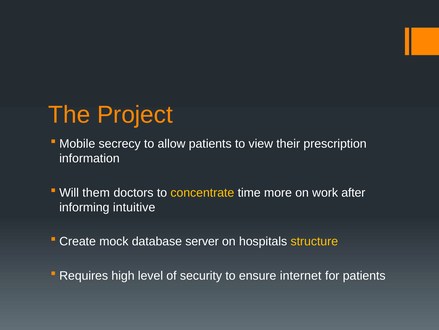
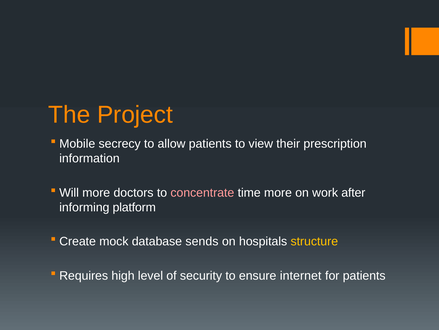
Will them: them -> more
concentrate colour: yellow -> pink
intuitive: intuitive -> platform
server: server -> sends
